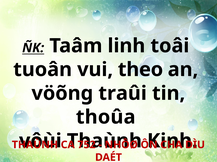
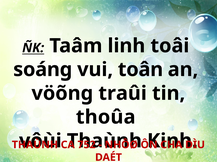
tuoân: tuoân -> soáng
theo: theo -> toân
